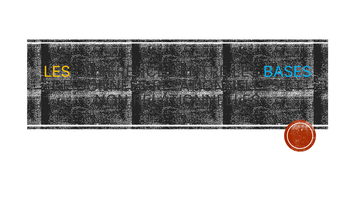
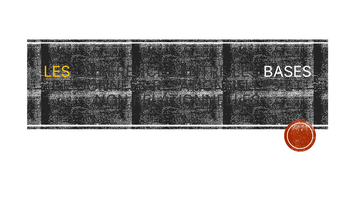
BASES colour: light blue -> white
